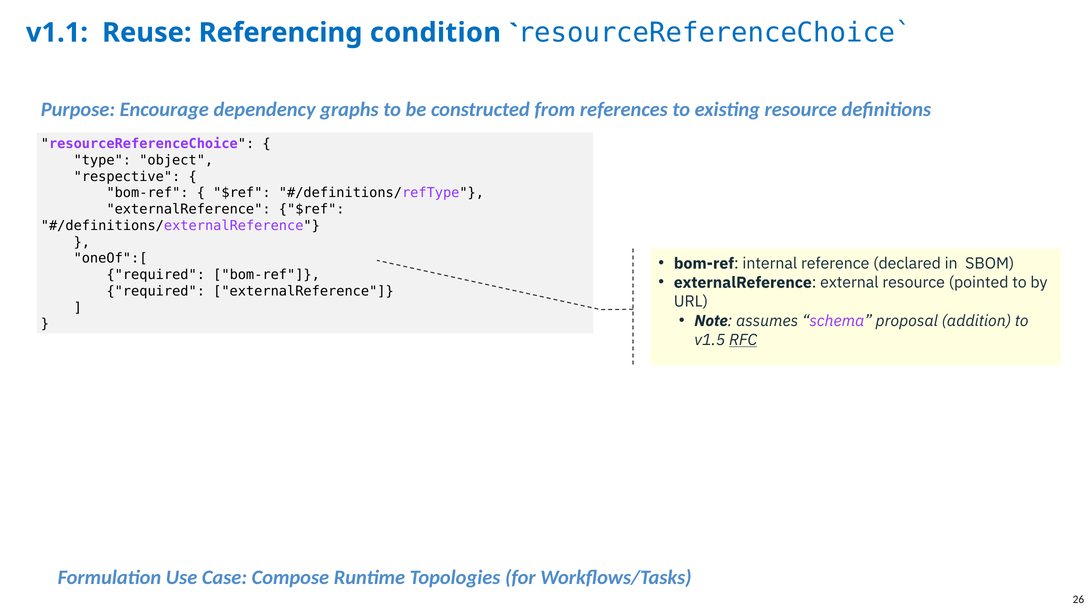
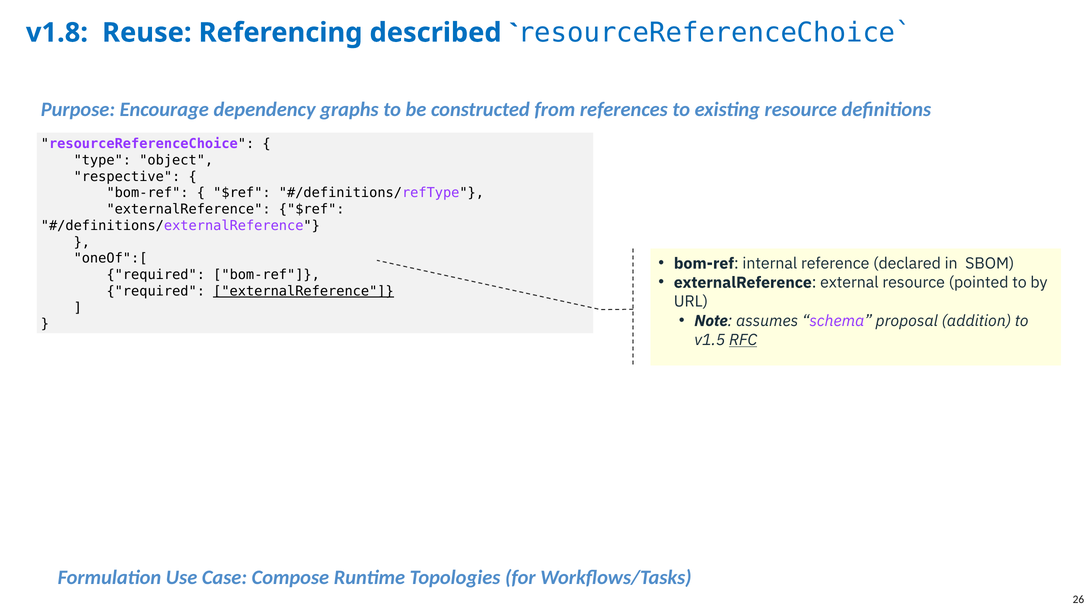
v1.1: v1.1 -> v1.8
condition: condition -> described
externalReference at (303, 291) underline: none -> present
